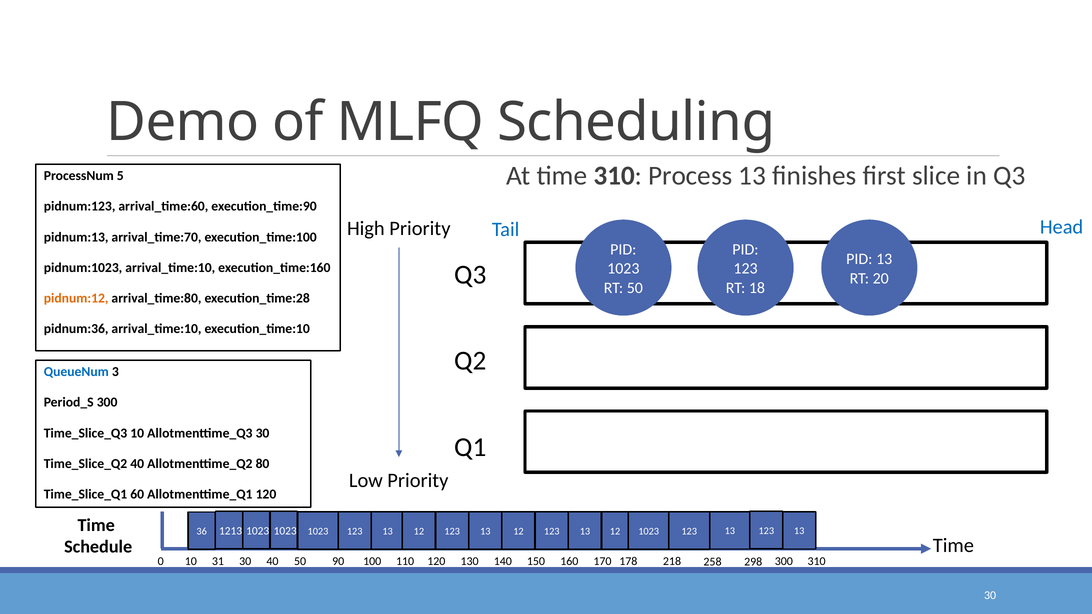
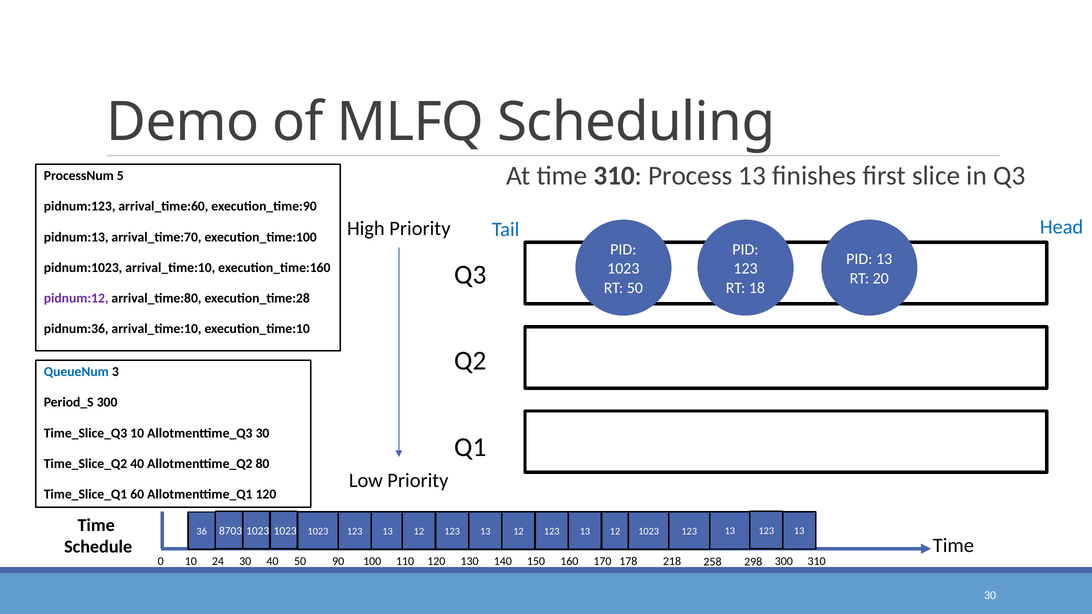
pidnum:12 colour: orange -> purple
1213: 1213 -> 8703
31: 31 -> 24
